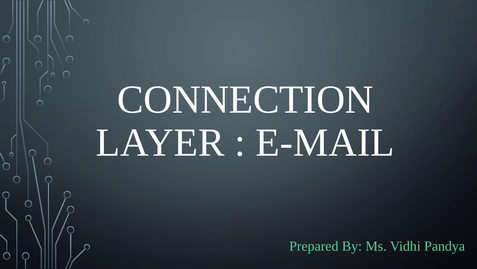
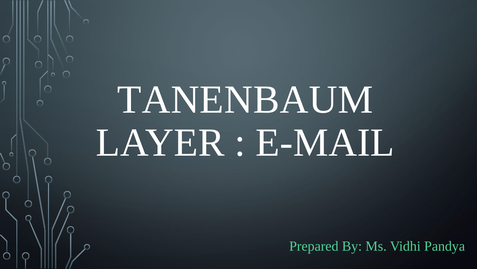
CONNECTION: CONNECTION -> TANENBAUM
